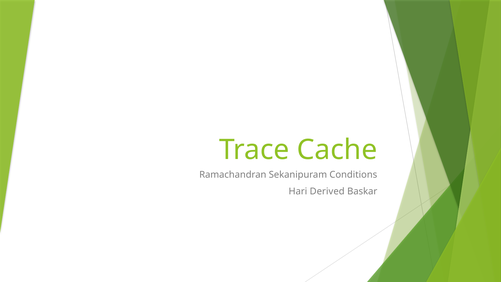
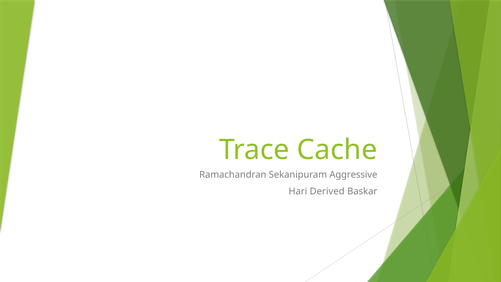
Conditions: Conditions -> Aggressive
